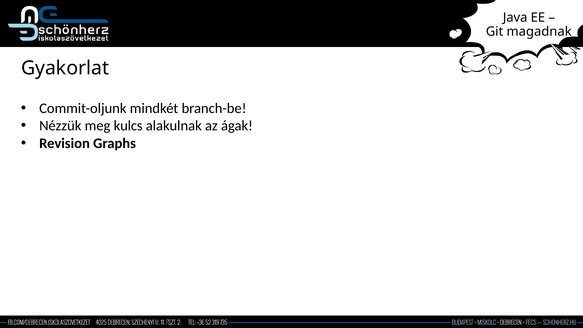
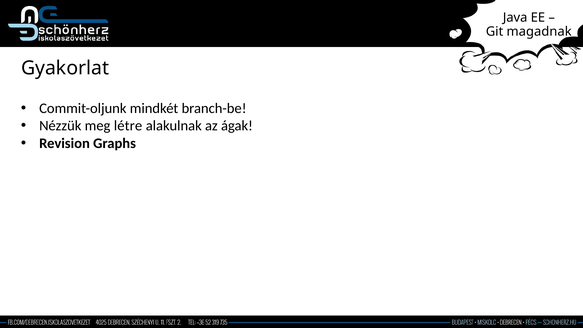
kulcs: kulcs -> létre
